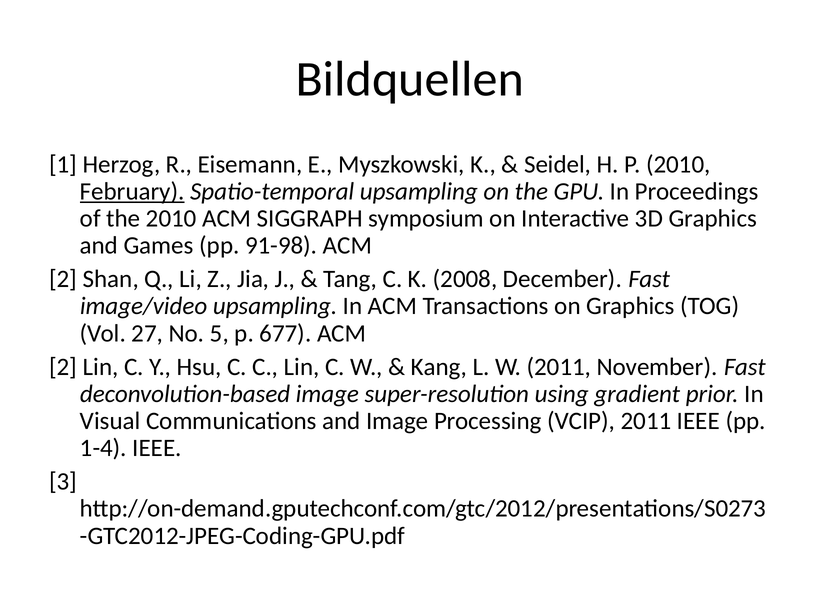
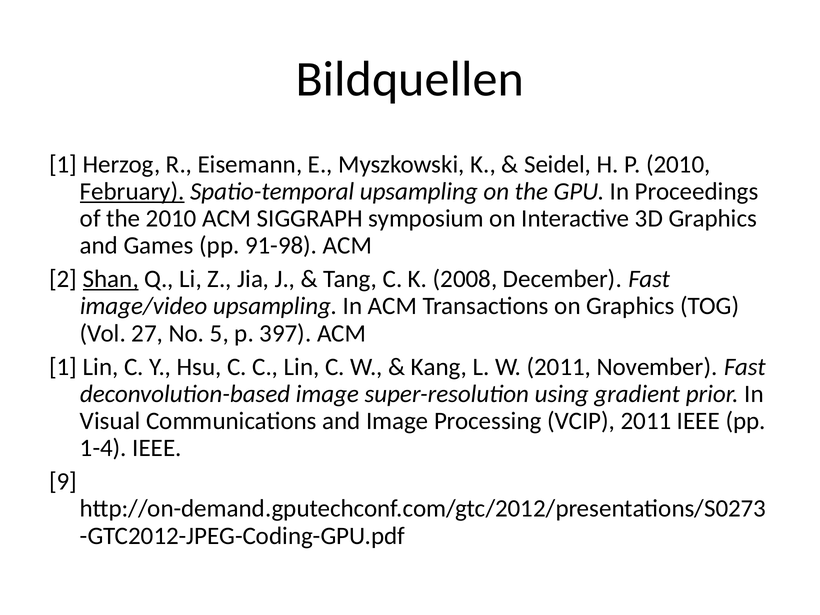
Shan underline: none -> present
677: 677 -> 397
2 at (63, 367): 2 -> 1
3: 3 -> 9
